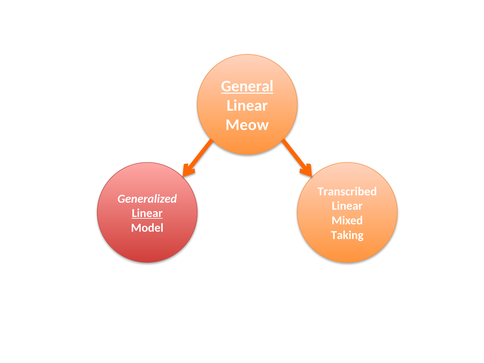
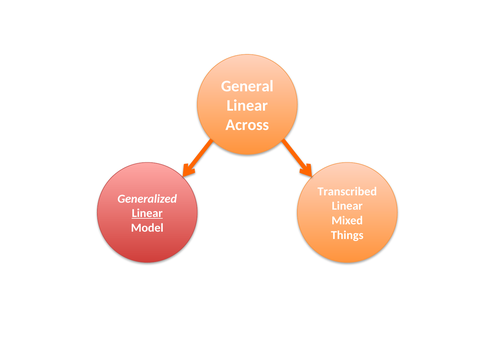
General underline: present -> none
Meow: Meow -> Across
Taking: Taking -> Things
